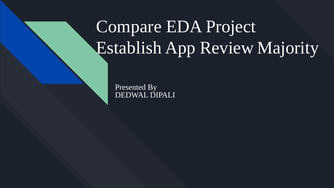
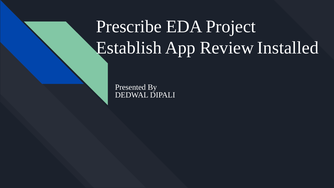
Compare: Compare -> Prescribe
Majority: Majority -> Installed
